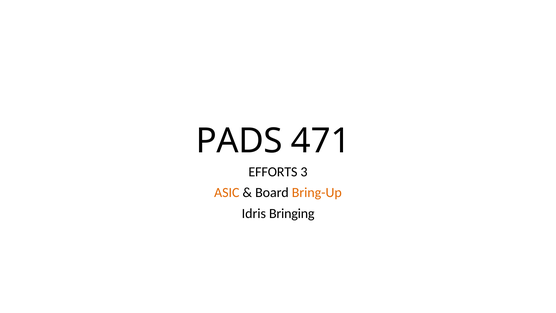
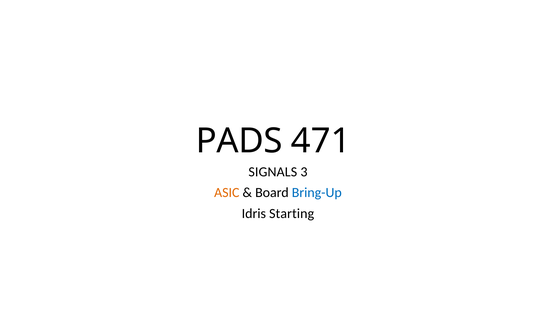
EFFORTS: EFFORTS -> SIGNALS
Bring-Up colour: orange -> blue
Bringing: Bringing -> Starting
